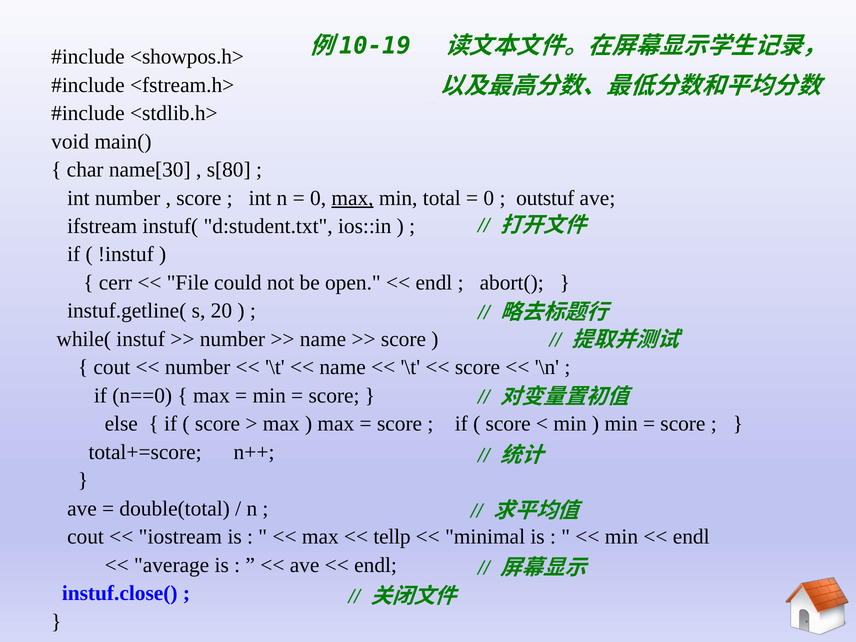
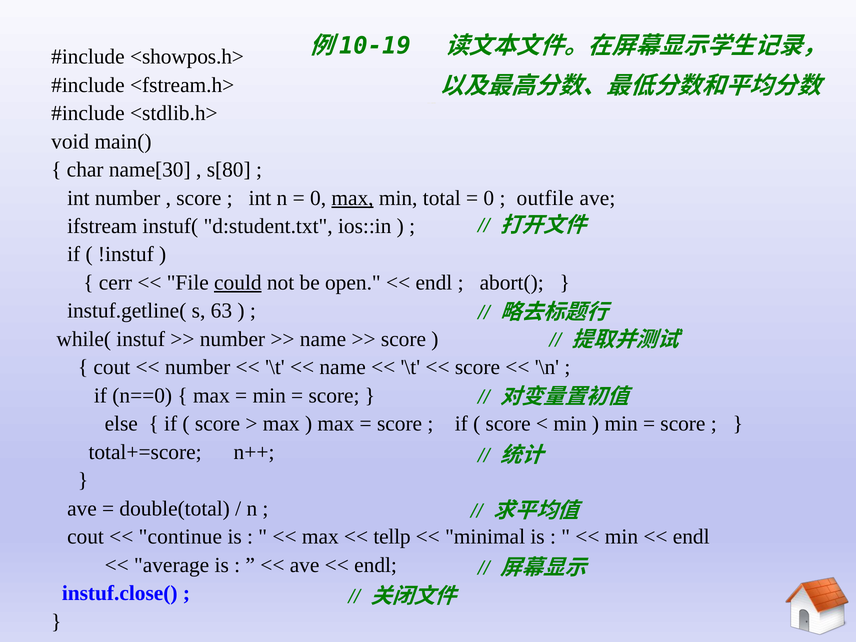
outstuf: outstuf -> outfile
could underline: none -> present
20: 20 -> 63
iostream: iostream -> continue
